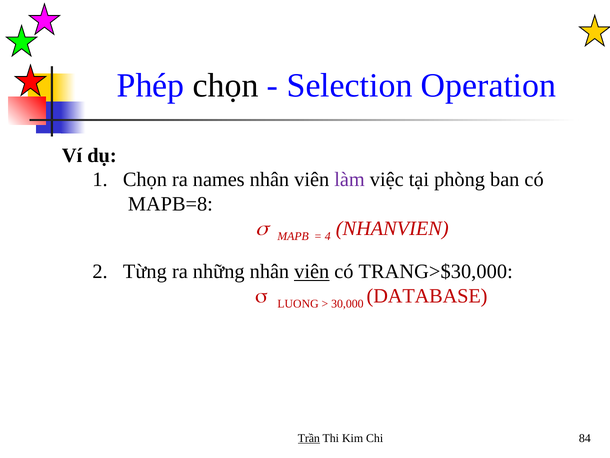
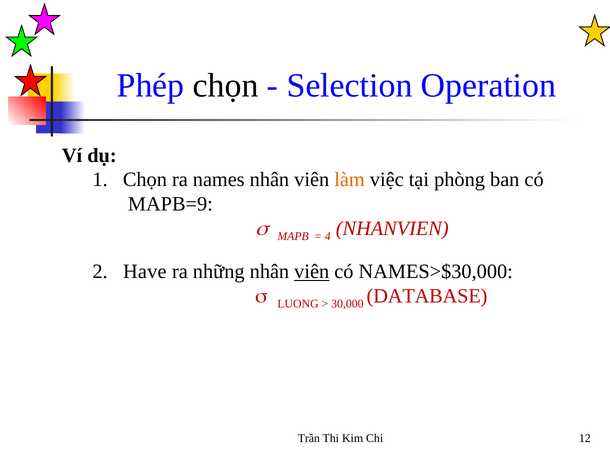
làm colour: purple -> orange
MAPB=8: MAPB=8 -> MAPB=9
Từng: Từng -> Have
TRANG>$30,000: TRANG>$30,000 -> NAMES>$30,000
Trần underline: present -> none
84: 84 -> 12
